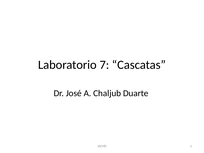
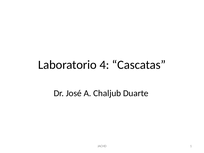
7: 7 -> 4
